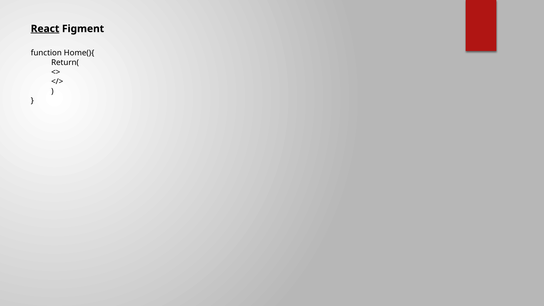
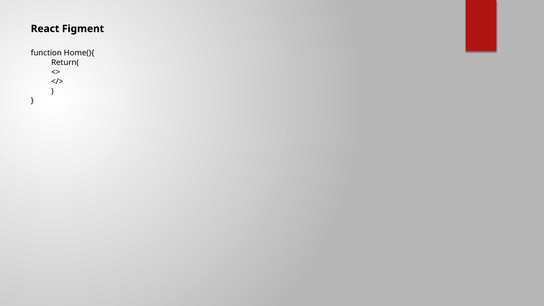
React underline: present -> none
